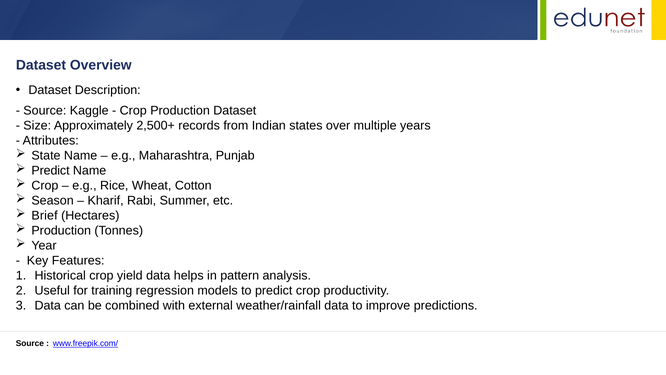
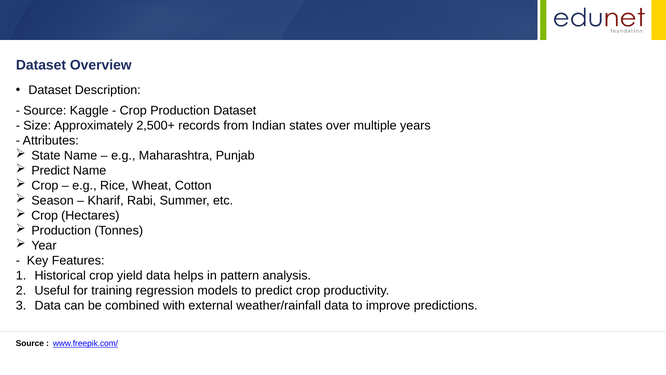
Brief at (45, 216): Brief -> Crop
